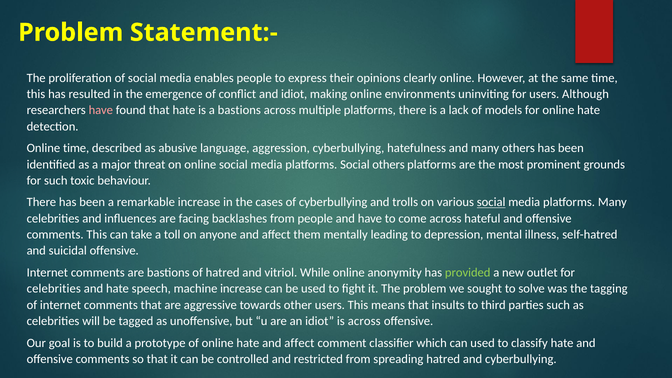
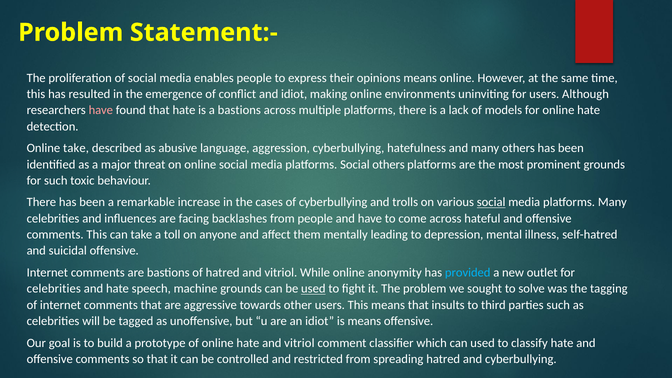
opinions clearly: clearly -> means
Online time: time -> take
provided colour: light green -> light blue
machine increase: increase -> grounds
used at (313, 289) underline: none -> present
is across: across -> means
hate and affect: affect -> vitriol
